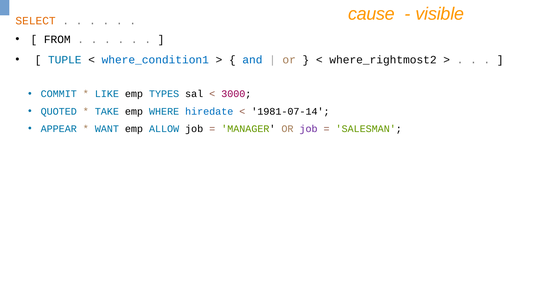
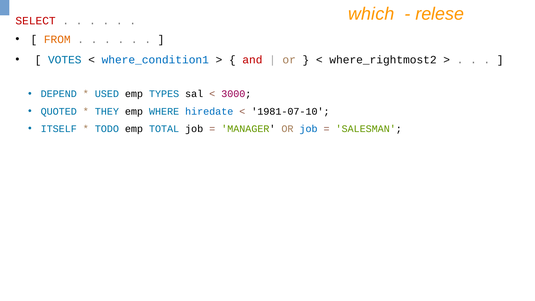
cause: cause -> which
visible: visible -> relese
SELECT colour: orange -> red
FROM colour: black -> orange
TUPLE: TUPLE -> VOTES
and colour: blue -> red
COMMIT: COMMIT -> DEPEND
LIKE: LIKE -> USED
TAKE: TAKE -> THEY
1981-07-14: 1981-07-14 -> 1981-07-10
APPEAR: APPEAR -> ITSELF
WANT: WANT -> TODO
ALLOW: ALLOW -> TOTAL
job at (309, 129) colour: purple -> blue
